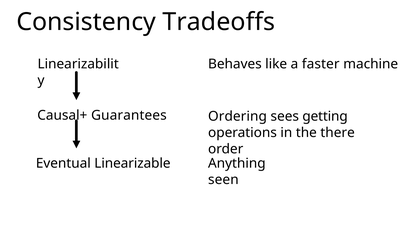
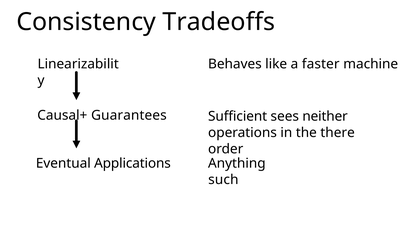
Ordering: Ordering -> Sufficient
getting: getting -> neither
Linearizable: Linearizable -> Applications
seen: seen -> such
